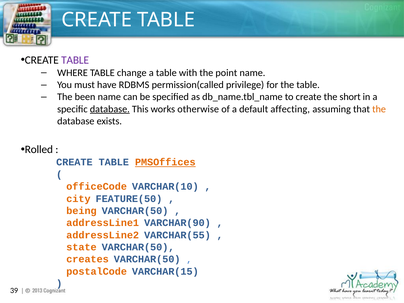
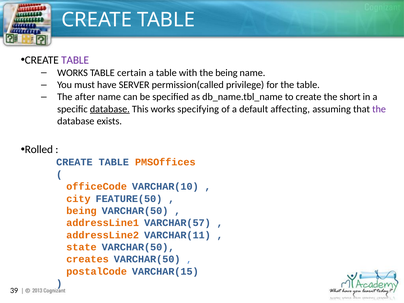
WHERE at (72, 73): WHERE -> WORKS
change: change -> certain
the point: point -> being
RDBMS: RDBMS -> SERVER
been: been -> after
otherwise: otherwise -> specifying
the at (379, 109) colour: orange -> purple
PMSOffices underline: present -> none
VARCHAR(90: VARCHAR(90 -> VARCHAR(57
VARCHAR(55: VARCHAR(55 -> VARCHAR(11
